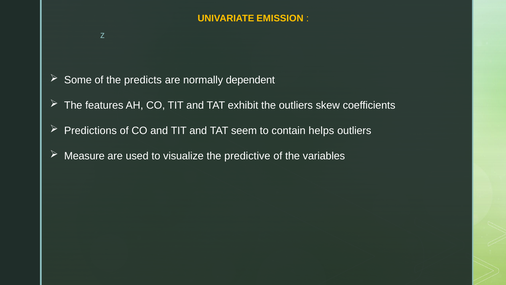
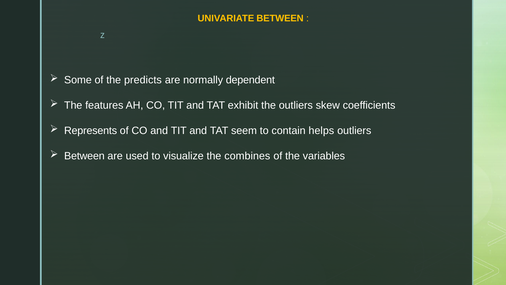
UNIVARIATE EMISSION: EMISSION -> BETWEEN
Predictions: Predictions -> Represents
Measure at (84, 156): Measure -> Between
predictive: predictive -> combines
